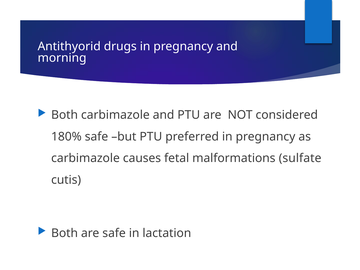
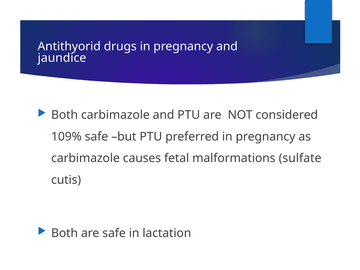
morning: morning -> jaundice
180%: 180% -> 109%
